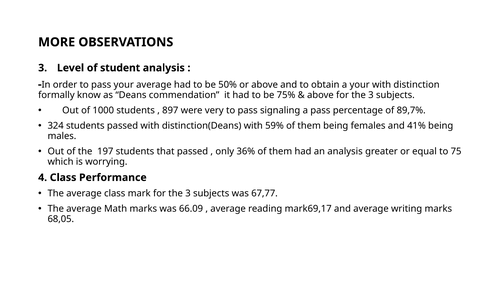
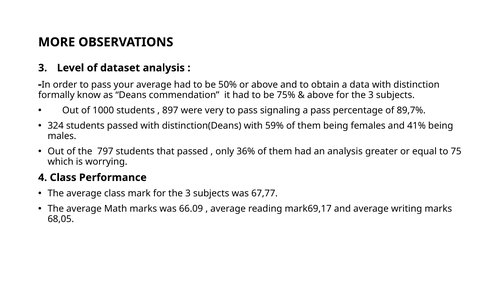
student: student -> dataset
a your: your -> data
197: 197 -> 797
